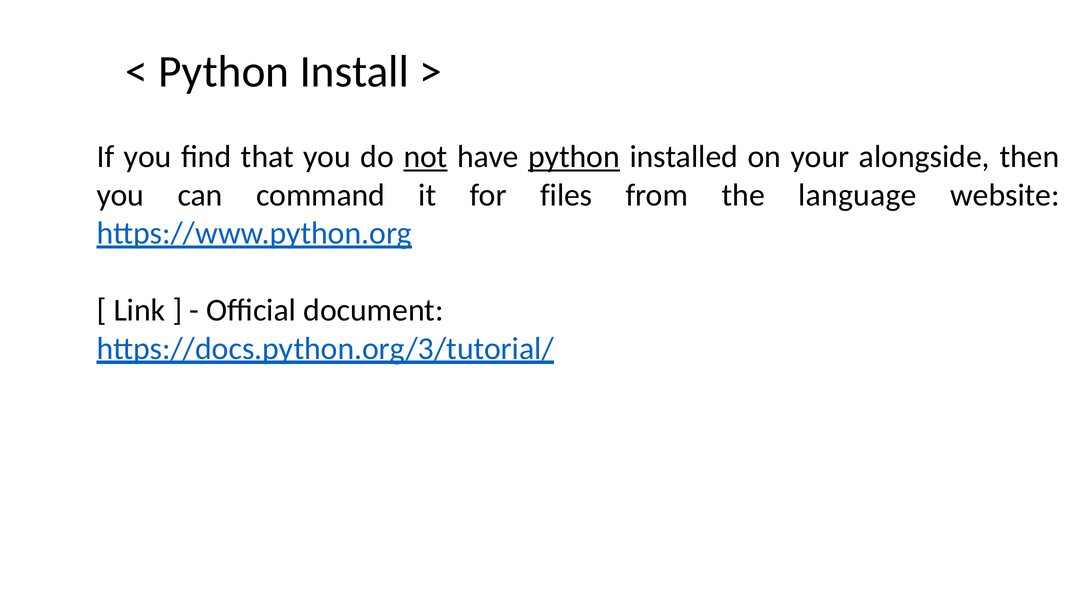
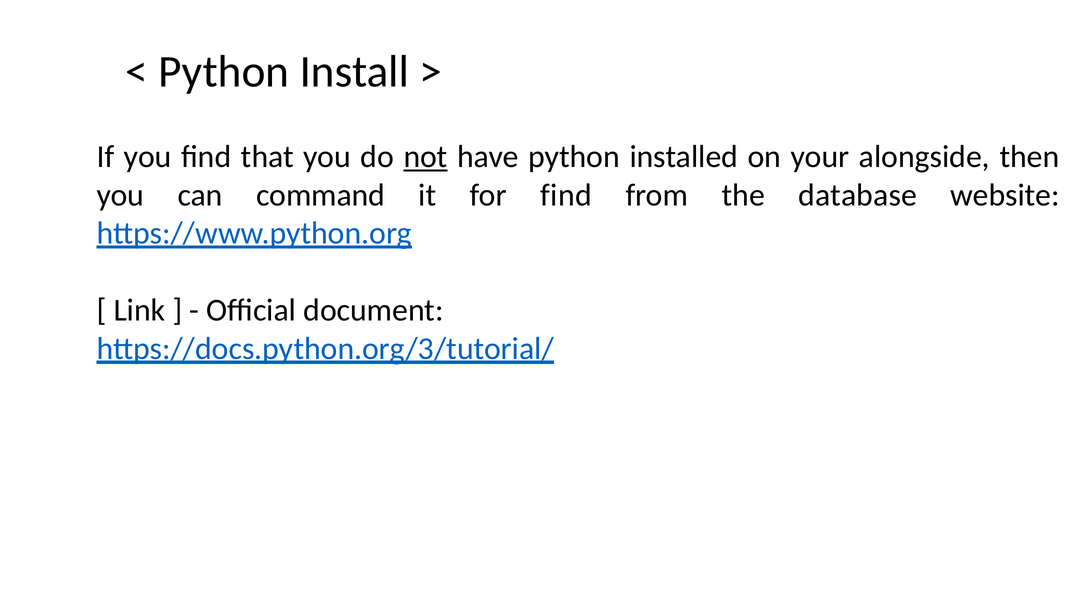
python at (574, 157) underline: present -> none
for files: files -> find
language: language -> database
